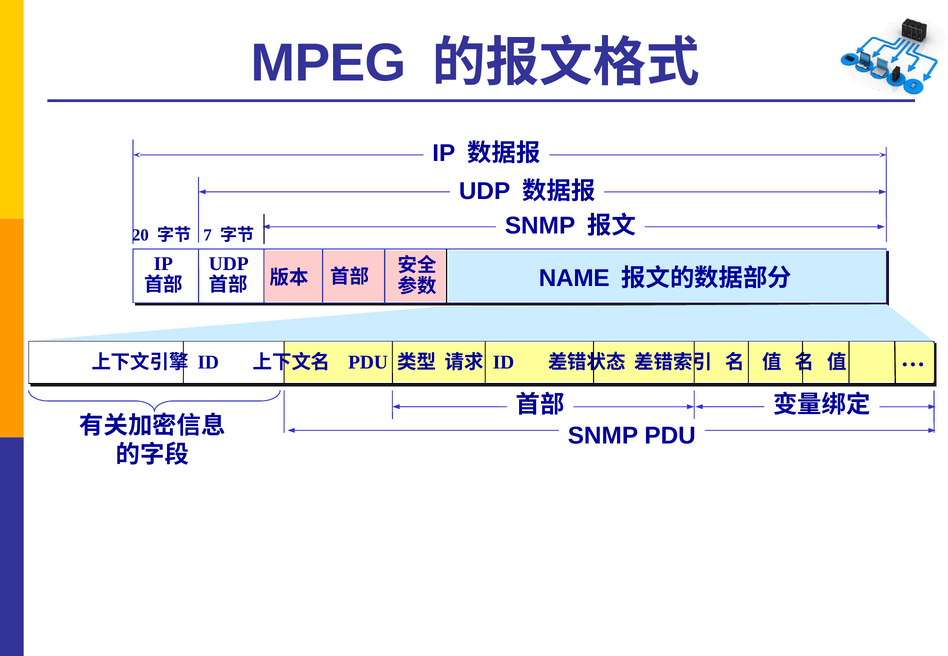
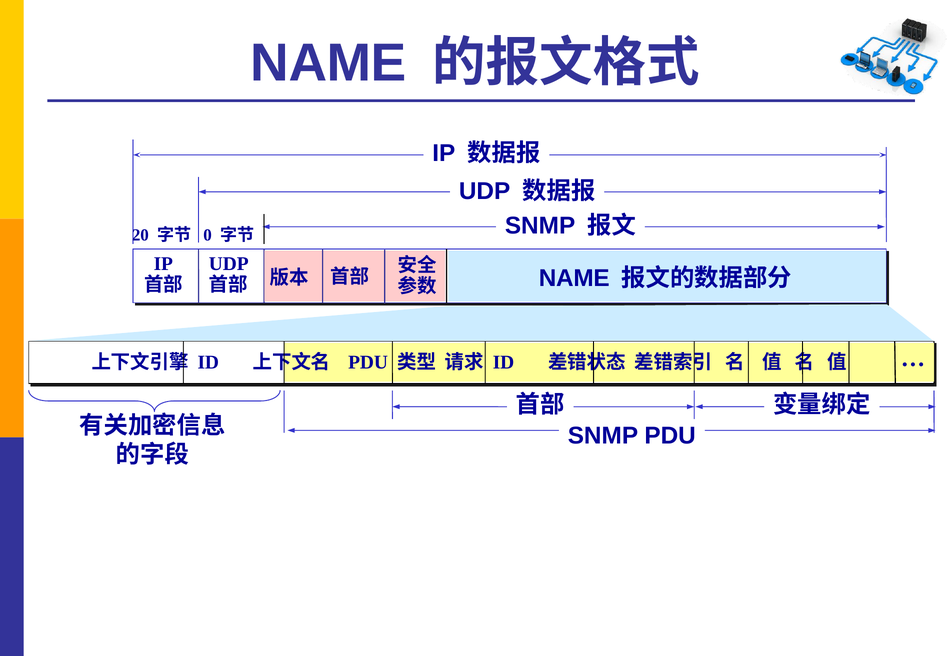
MPEG at (328, 63): MPEG -> NAME
7: 7 -> 0
